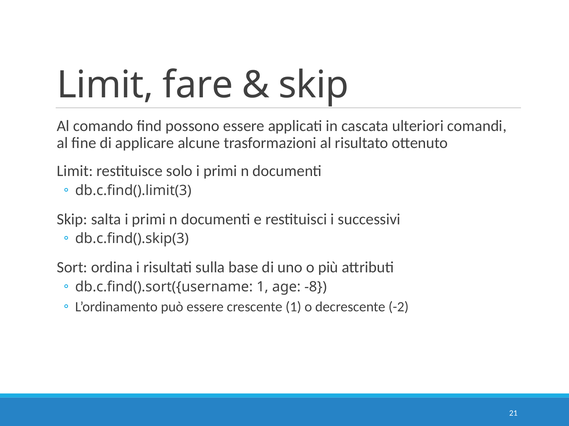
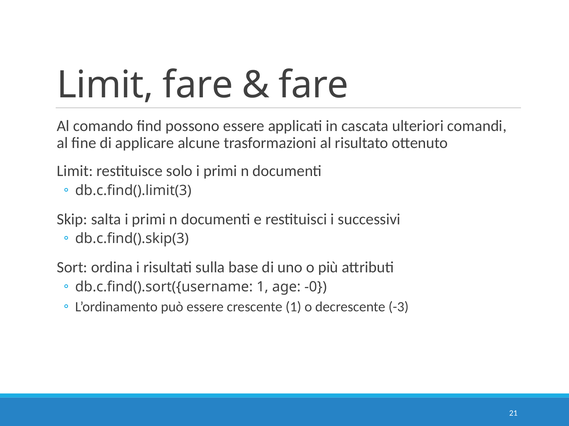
skip at (314, 85): skip -> fare
-8: -8 -> -0
-2: -2 -> -3
